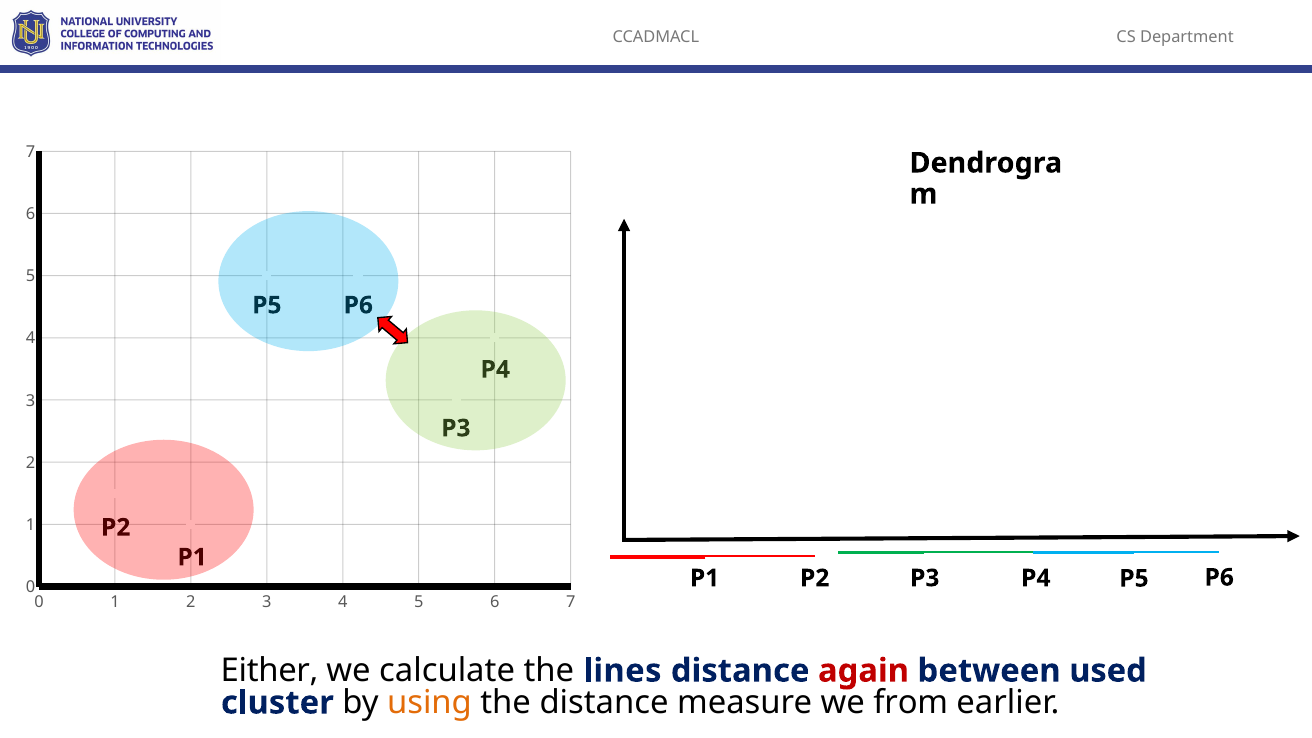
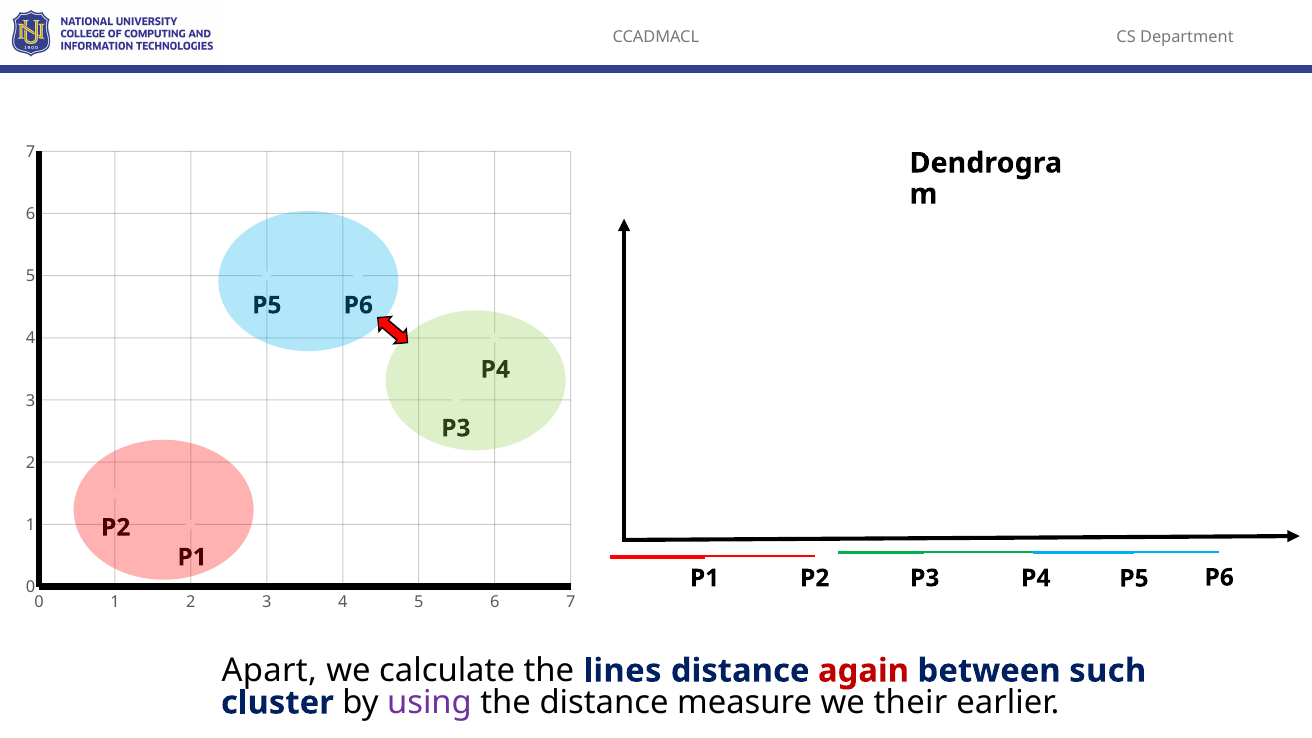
Either: Either -> Apart
used: used -> such
using colour: orange -> purple
from: from -> their
